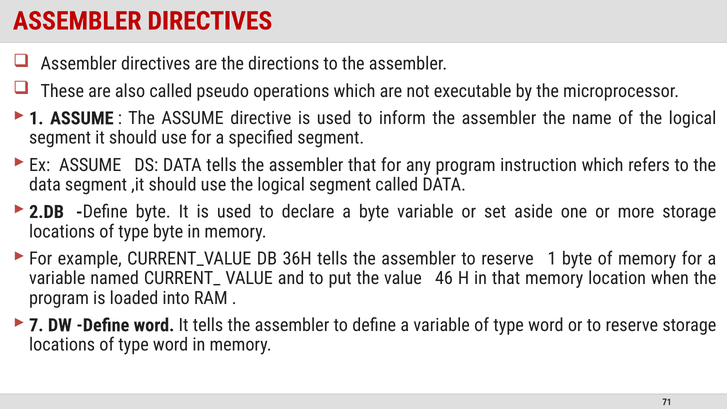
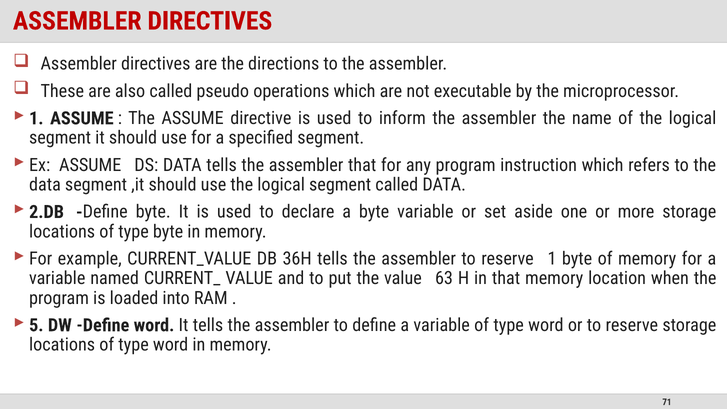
46: 46 -> 63
7: 7 -> 5
